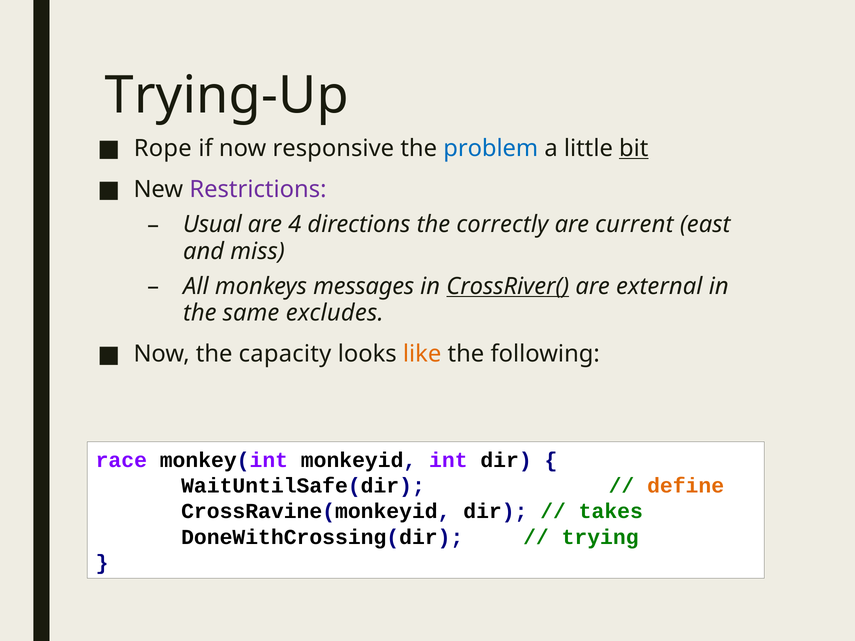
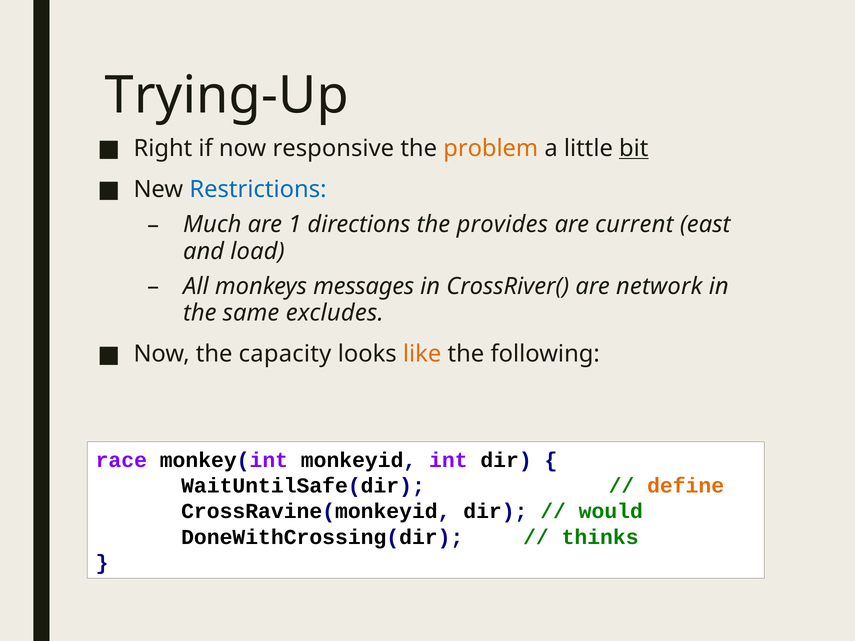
Rope: Rope -> Right
problem colour: blue -> orange
Restrictions colour: purple -> blue
Usual: Usual -> Much
4: 4 -> 1
correctly: correctly -> provides
miss: miss -> load
CrossRiver( underline: present -> none
external: external -> network
takes: takes -> would
trying: trying -> thinks
